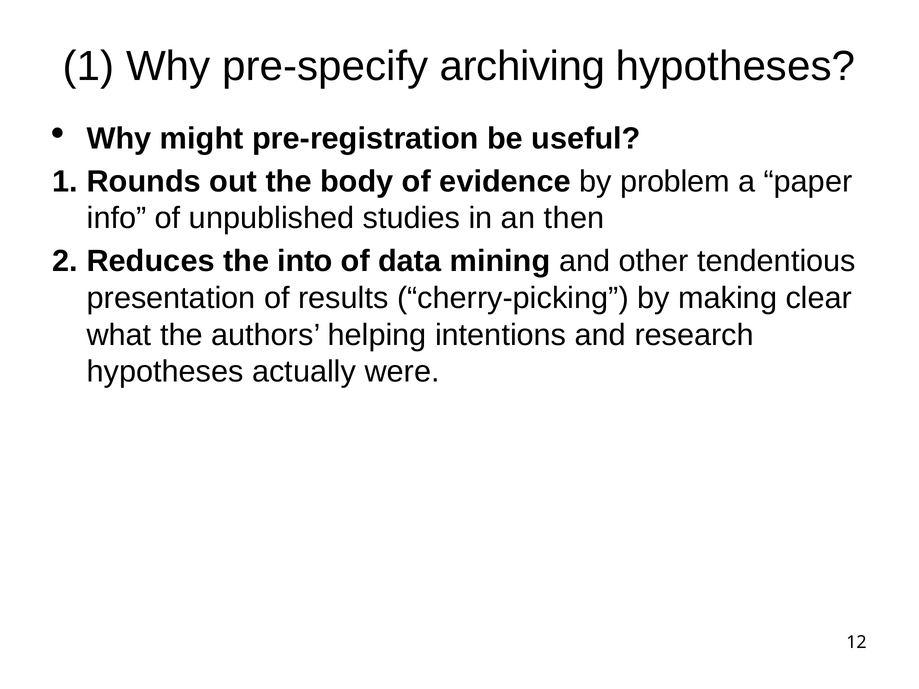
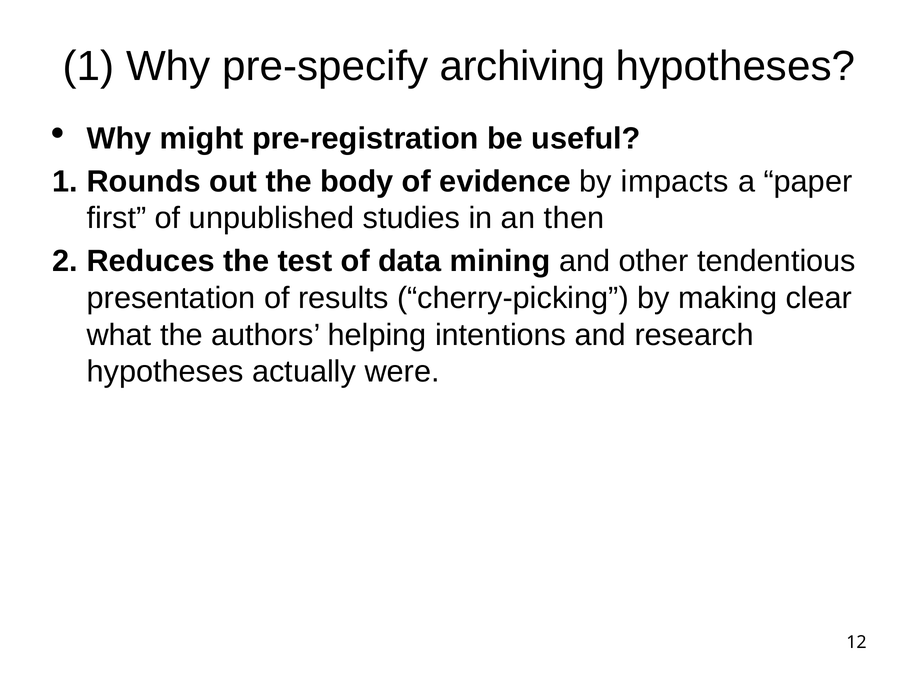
problem: problem -> impacts
info: info -> first
into: into -> test
